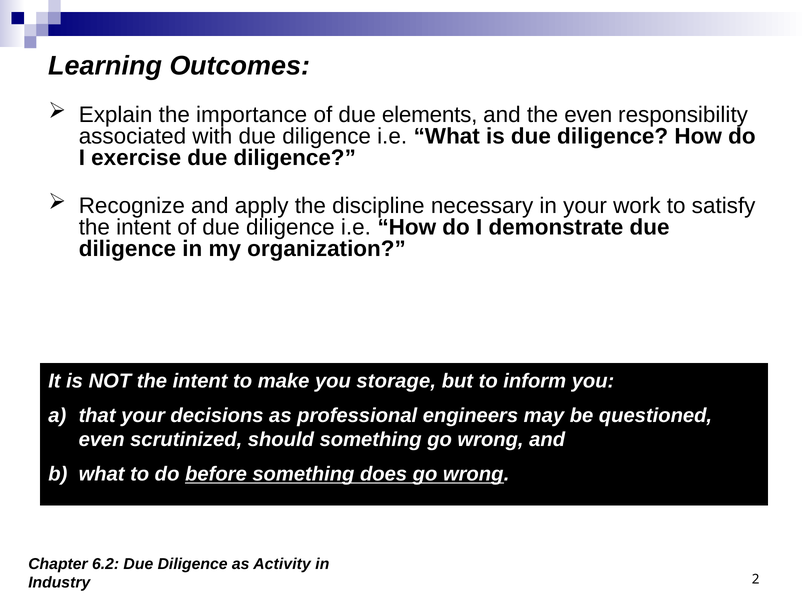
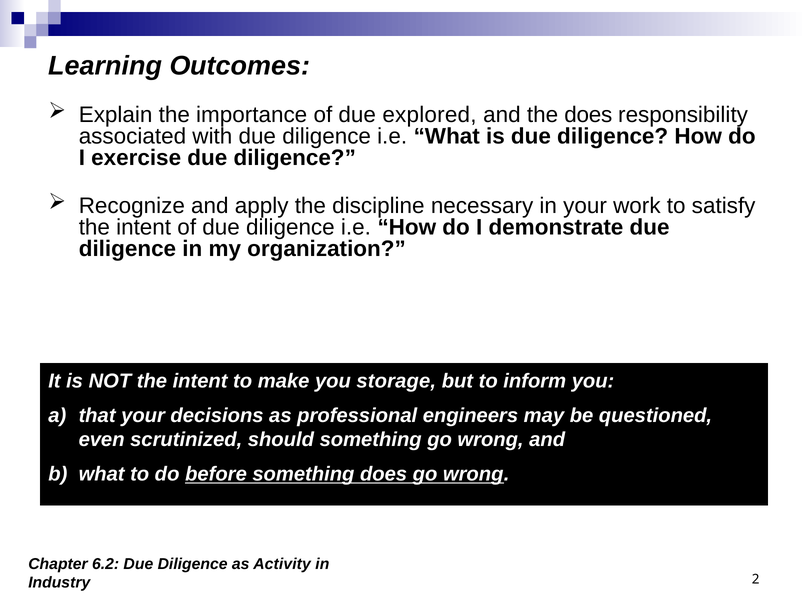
elements: elements -> explored
the even: even -> does
